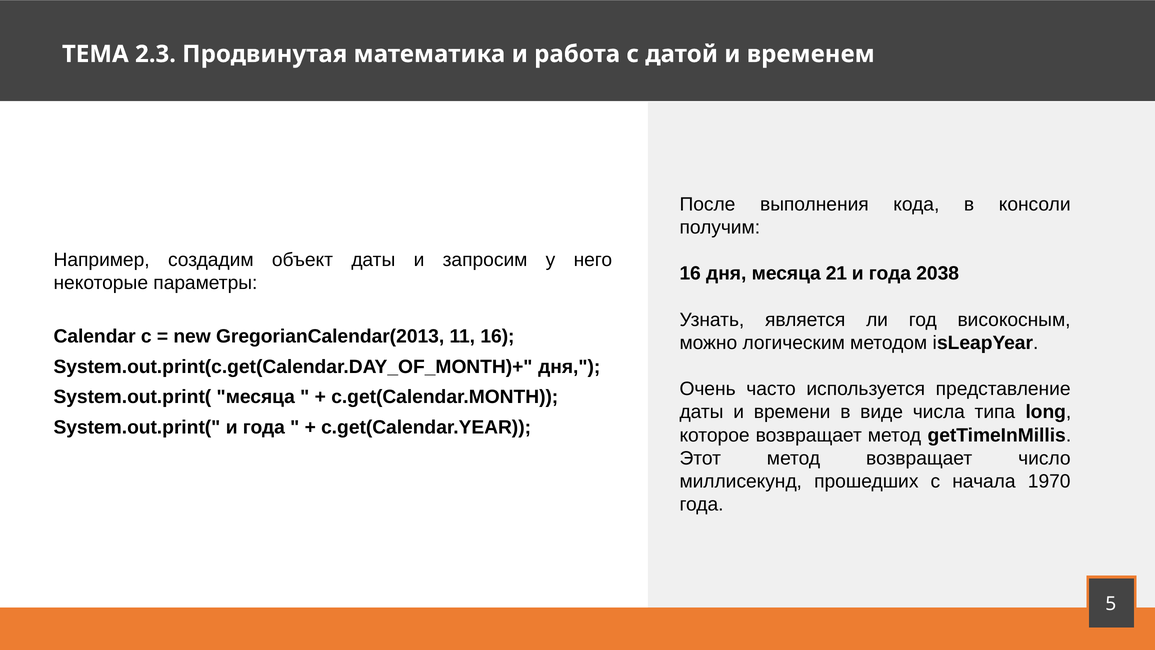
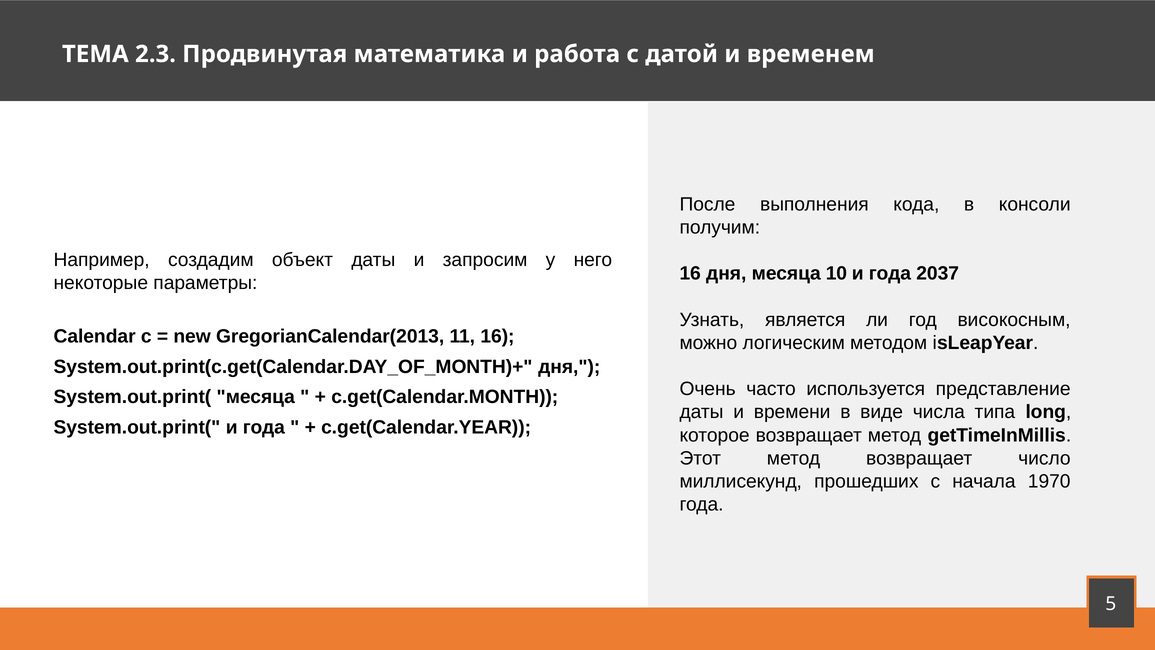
21: 21 -> 10
2038: 2038 -> 2037
